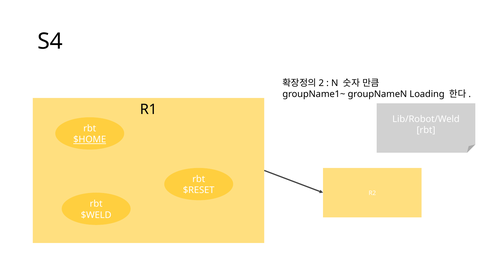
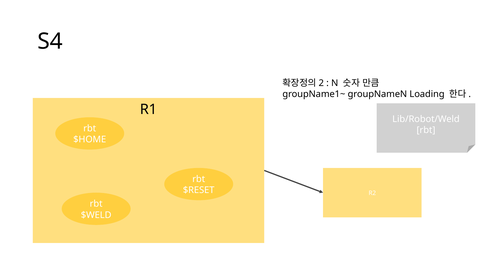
$HOME underline: present -> none
